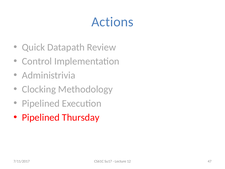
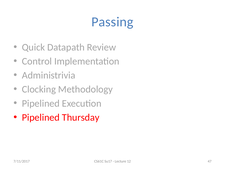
Actions: Actions -> Passing
